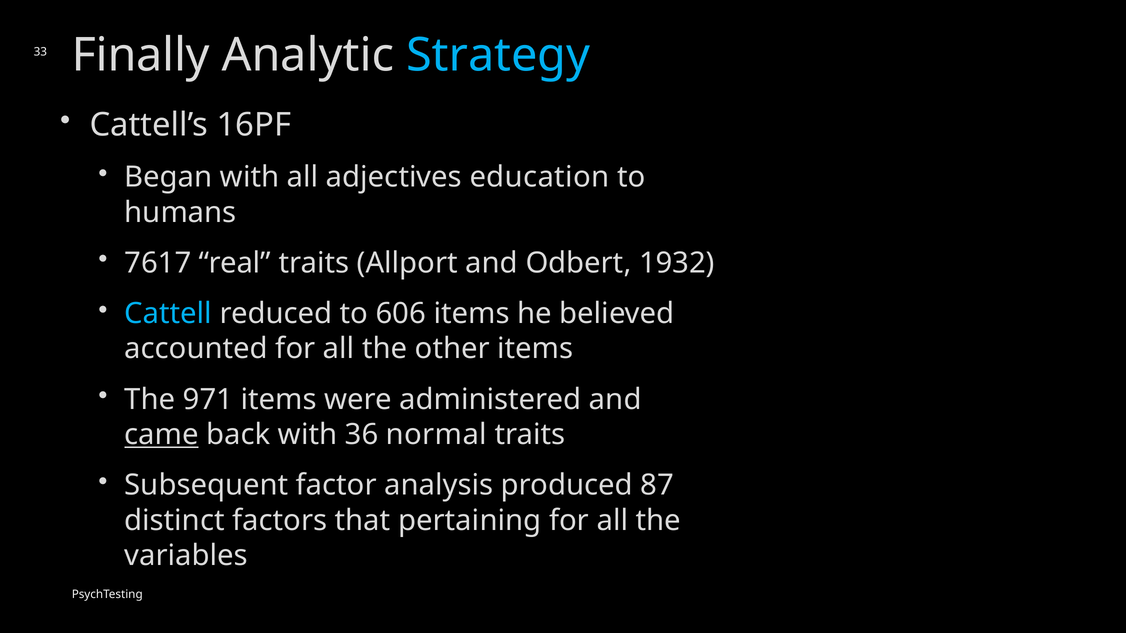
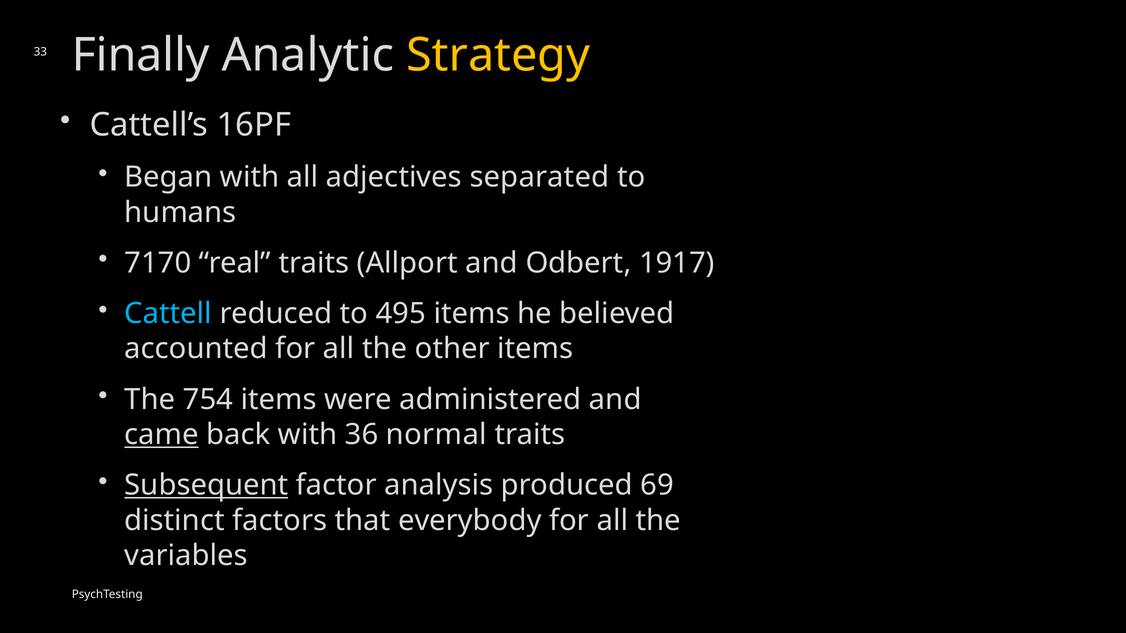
Strategy colour: light blue -> yellow
education: education -> separated
7617: 7617 -> 7170
1932: 1932 -> 1917
606: 606 -> 495
971: 971 -> 754
Subsequent underline: none -> present
87: 87 -> 69
pertaining: pertaining -> everybody
